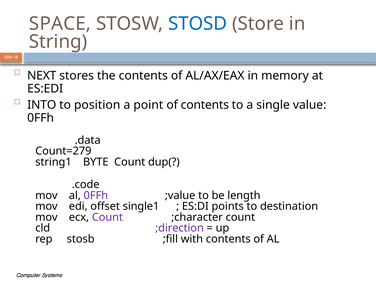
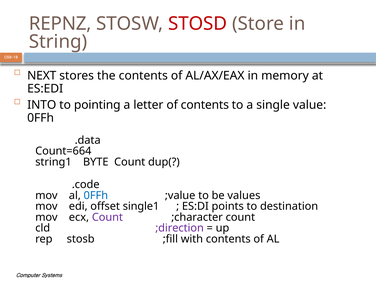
SPACE: SPACE -> REPNZ
STOSD colour: blue -> red
position: position -> pointing
point: point -> letter
Count=279: Count=279 -> Count=664
0FFh at (96, 195) colour: purple -> blue
length: length -> values
